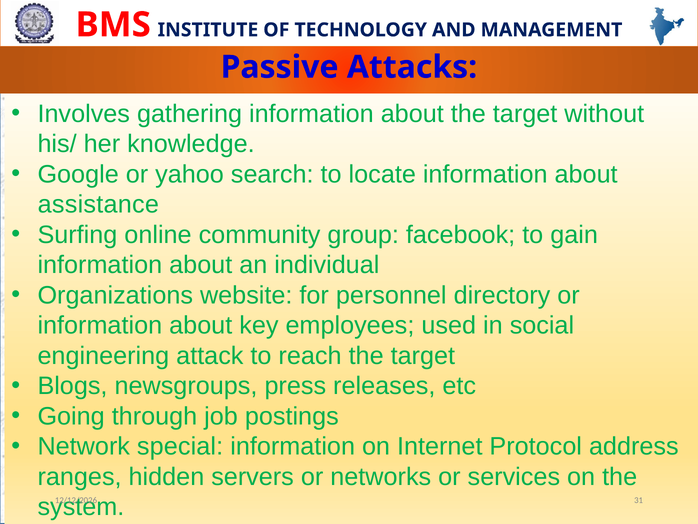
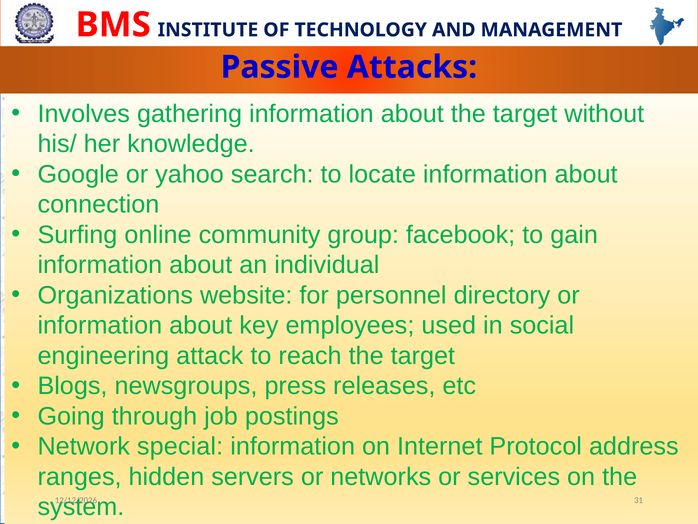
assistance: assistance -> connection
